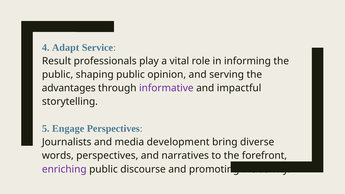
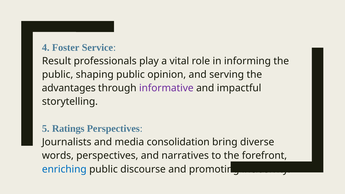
Adapt: Adapt -> Foster
Engage: Engage -> Ratings
development: development -> consolidation
enriching colour: purple -> blue
